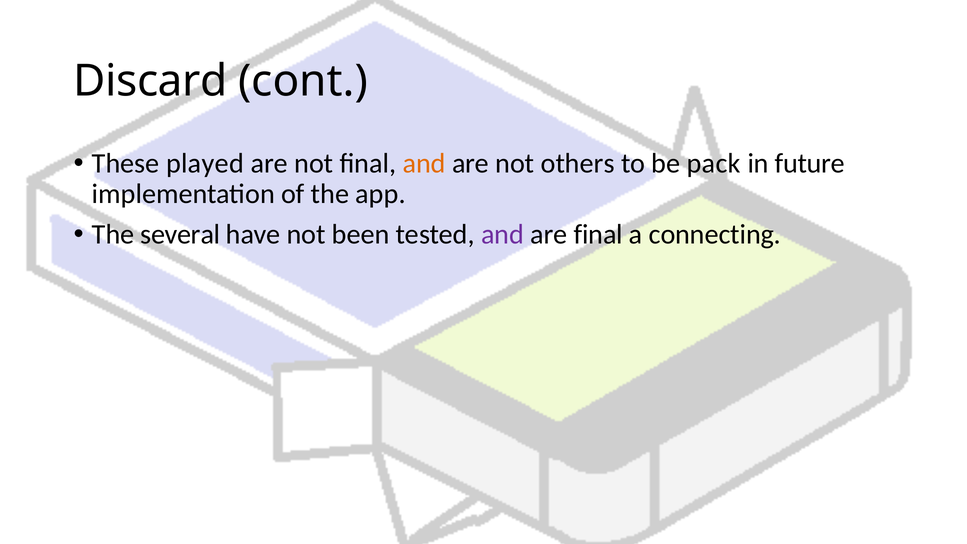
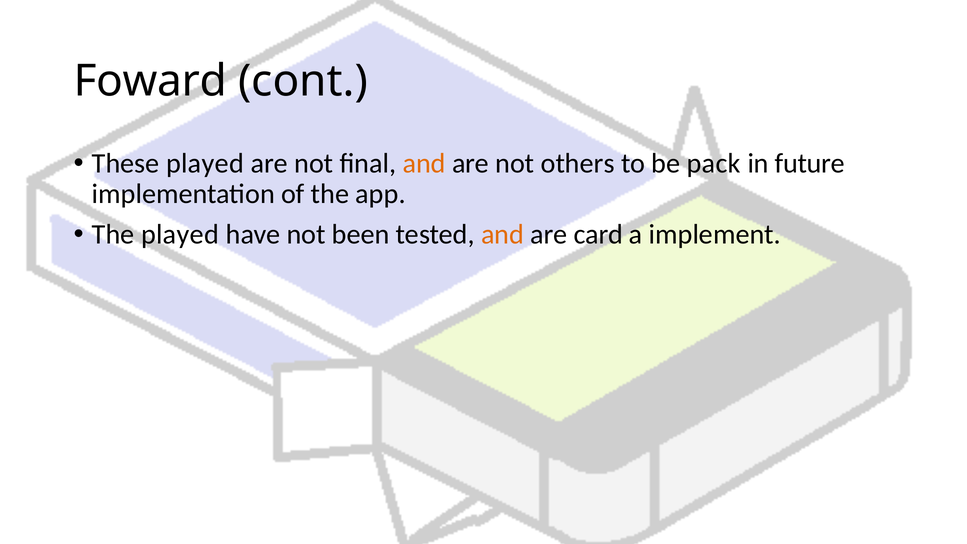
Discard: Discard -> Foward
The several: several -> played
and at (503, 235) colour: purple -> orange
are final: final -> card
connecting: connecting -> implement
